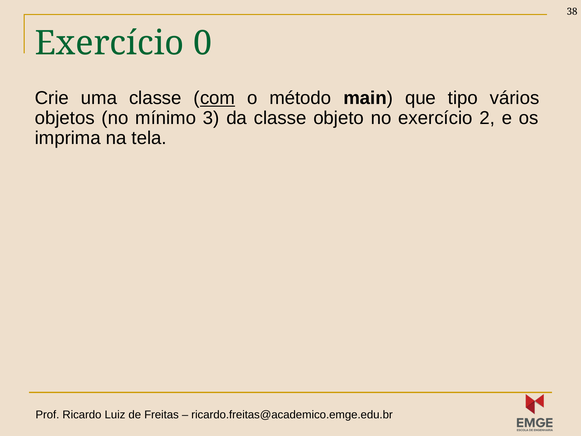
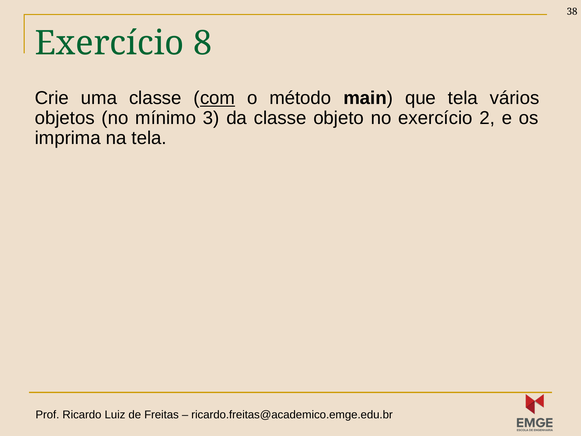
0: 0 -> 8
que tipo: tipo -> tela
